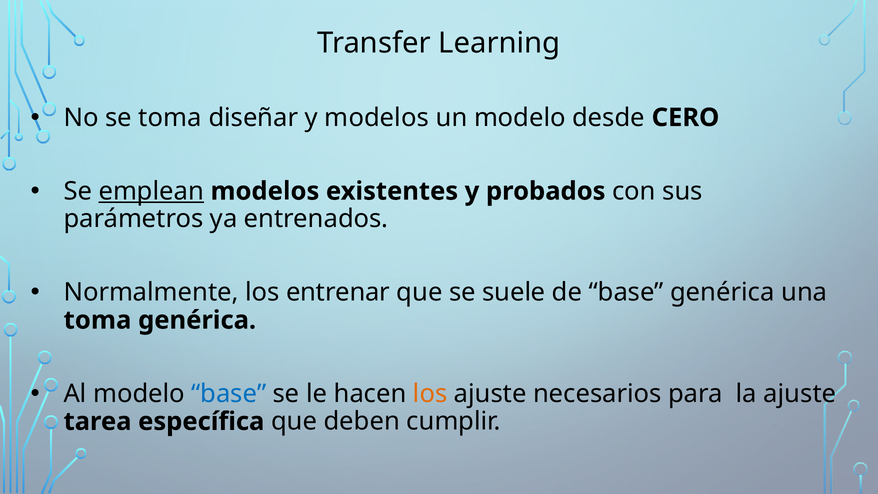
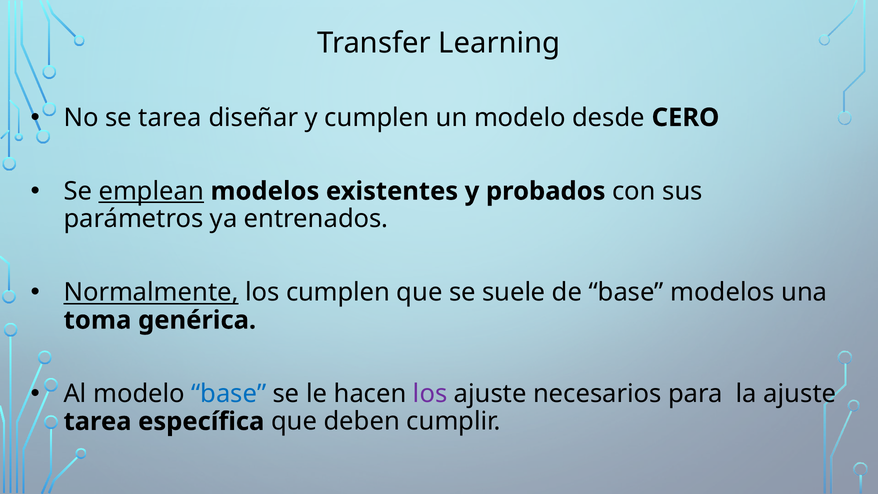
se toma: toma -> tarea
y modelos: modelos -> cumplen
Normalmente underline: none -> present
los entrenar: entrenar -> cumplen
base genérica: genérica -> modelos
los at (430, 394) colour: orange -> purple
